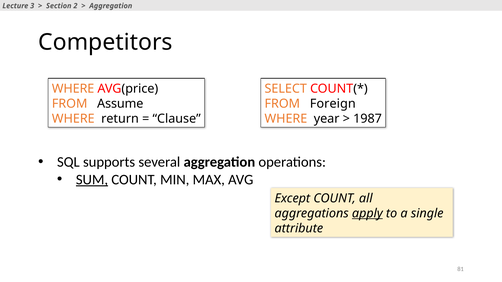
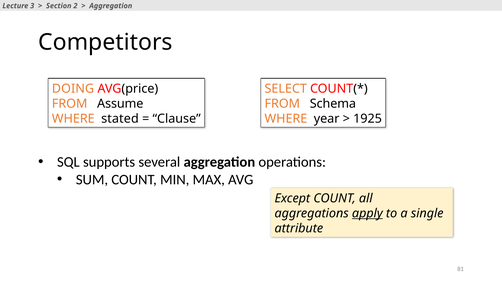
WHERE at (73, 89): WHERE -> DOING
Foreign: Foreign -> Schema
return: return -> stated
1987: 1987 -> 1925
SUM underline: present -> none
